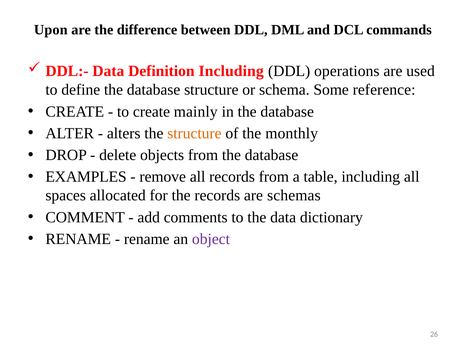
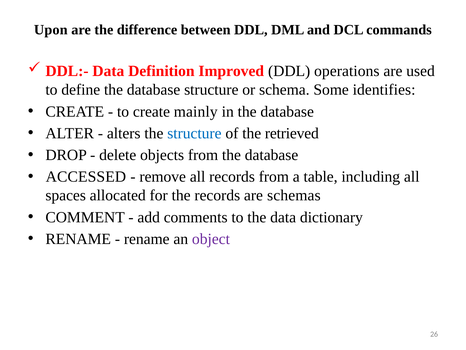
Definition Including: Including -> Improved
reference: reference -> identifies
structure at (194, 133) colour: orange -> blue
monthly: monthly -> retrieved
EXAMPLES: EXAMPLES -> ACCESSED
